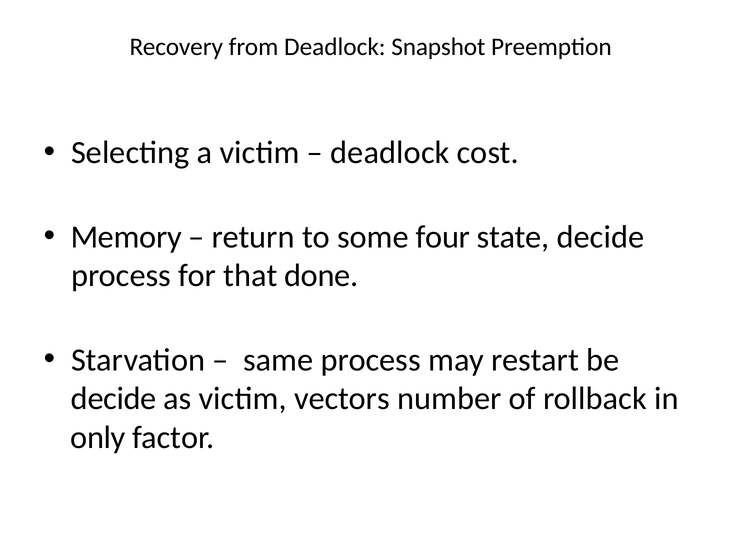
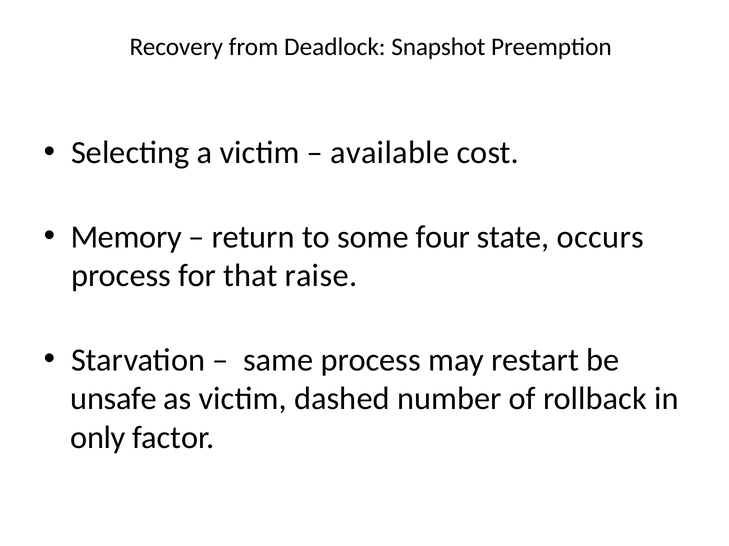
deadlock at (390, 153): deadlock -> available
state decide: decide -> occurs
done: done -> raise
decide at (114, 399): decide -> unsafe
vectors: vectors -> dashed
